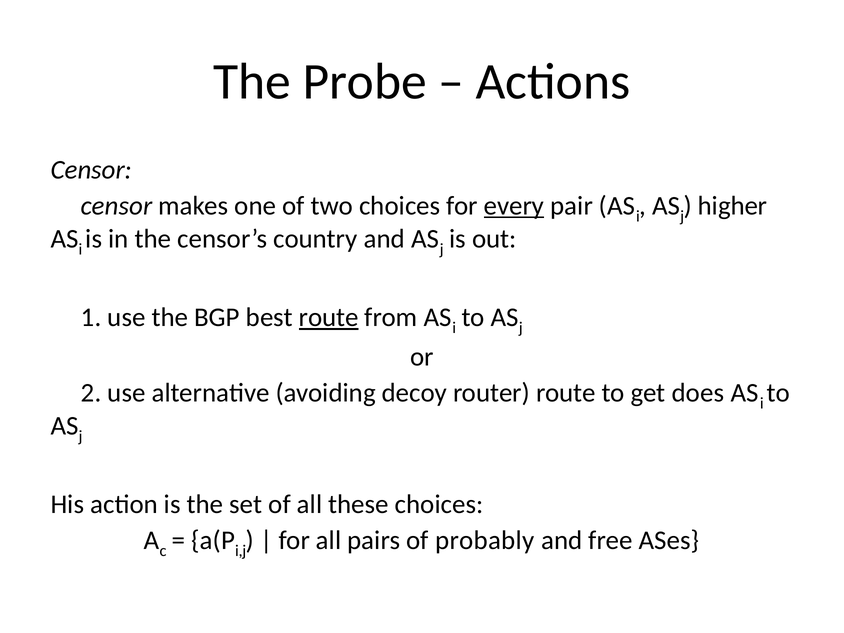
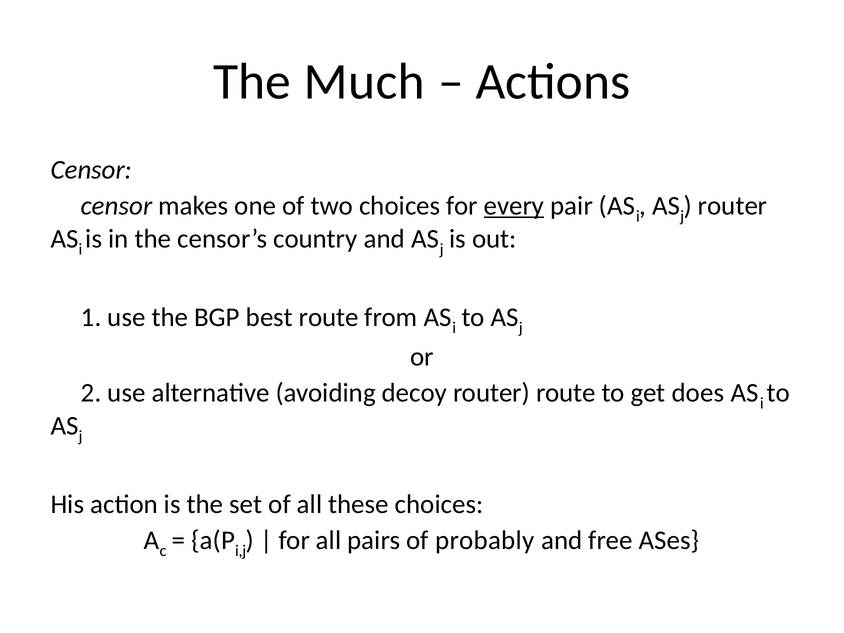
Probe: Probe -> Much
higher at (733, 206): higher -> router
route at (329, 317) underline: present -> none
